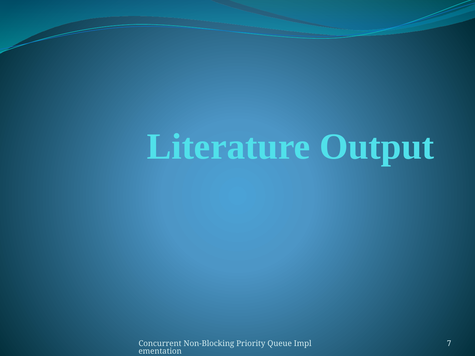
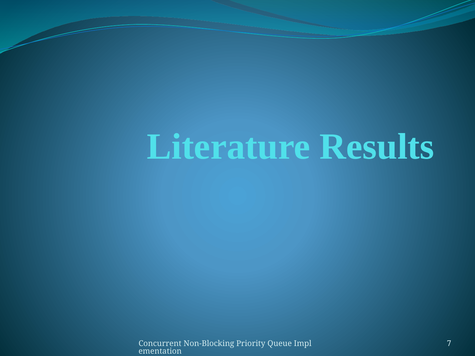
Output: Output -> Results
